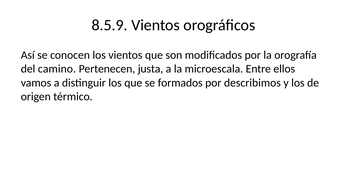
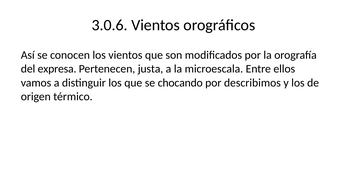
8.5.9: 8.5.9 -> 3.0.6
camino: camino -> expresa
formados: formados -> chocando
